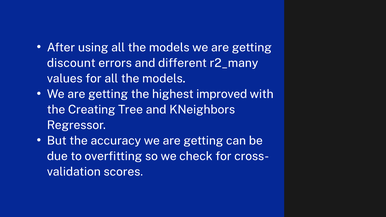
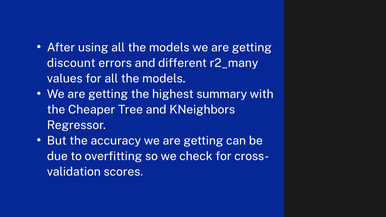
improved: improved -> summary
Creating: Creating -> Cheaper
